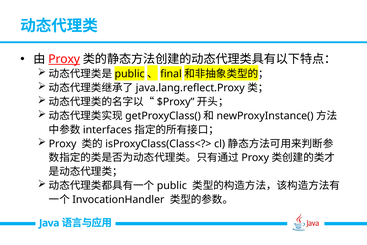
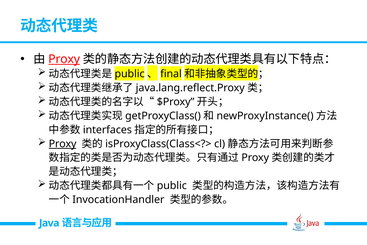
Proxy at (63, 144) underline: none -> present
